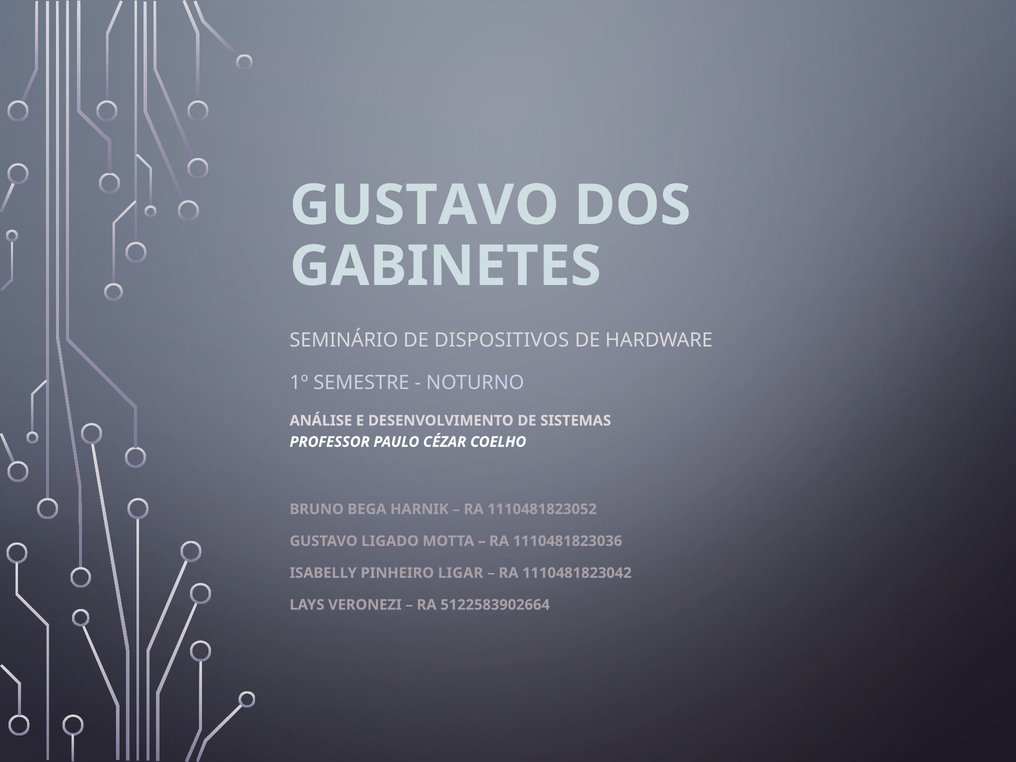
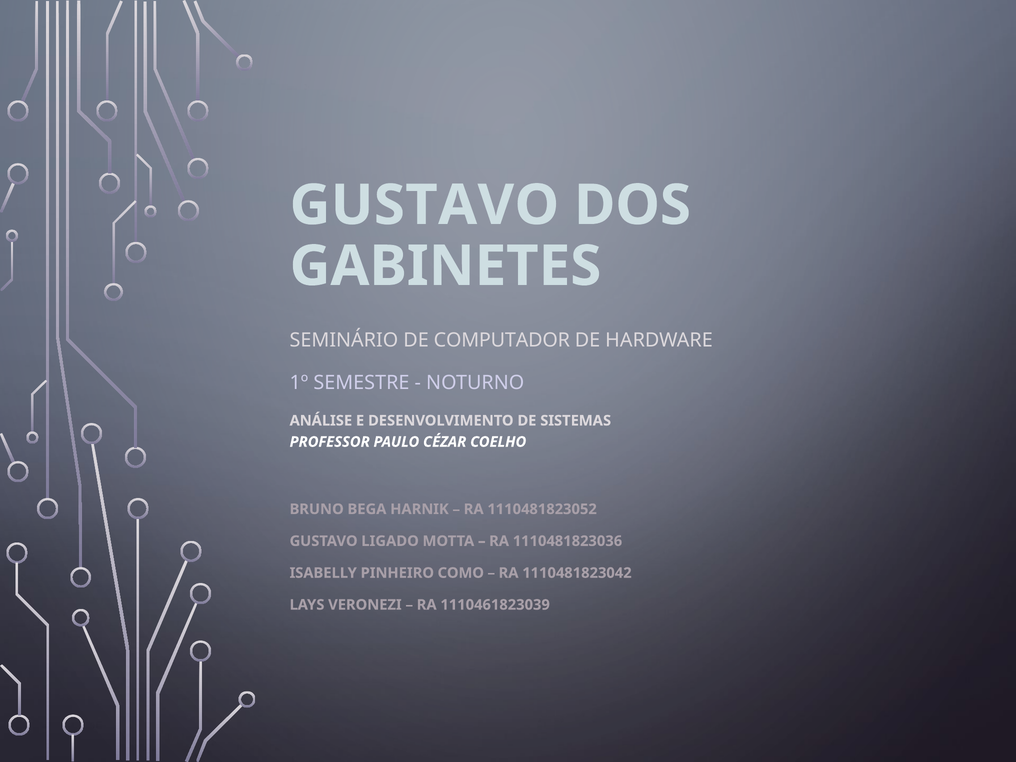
DISPOSITIVOS: DISPOSITIVOS -> COMPUTADOR
LIGAR: LIGAR -> COMO
5122583902664: 5122583902664 -> 1110461823039
